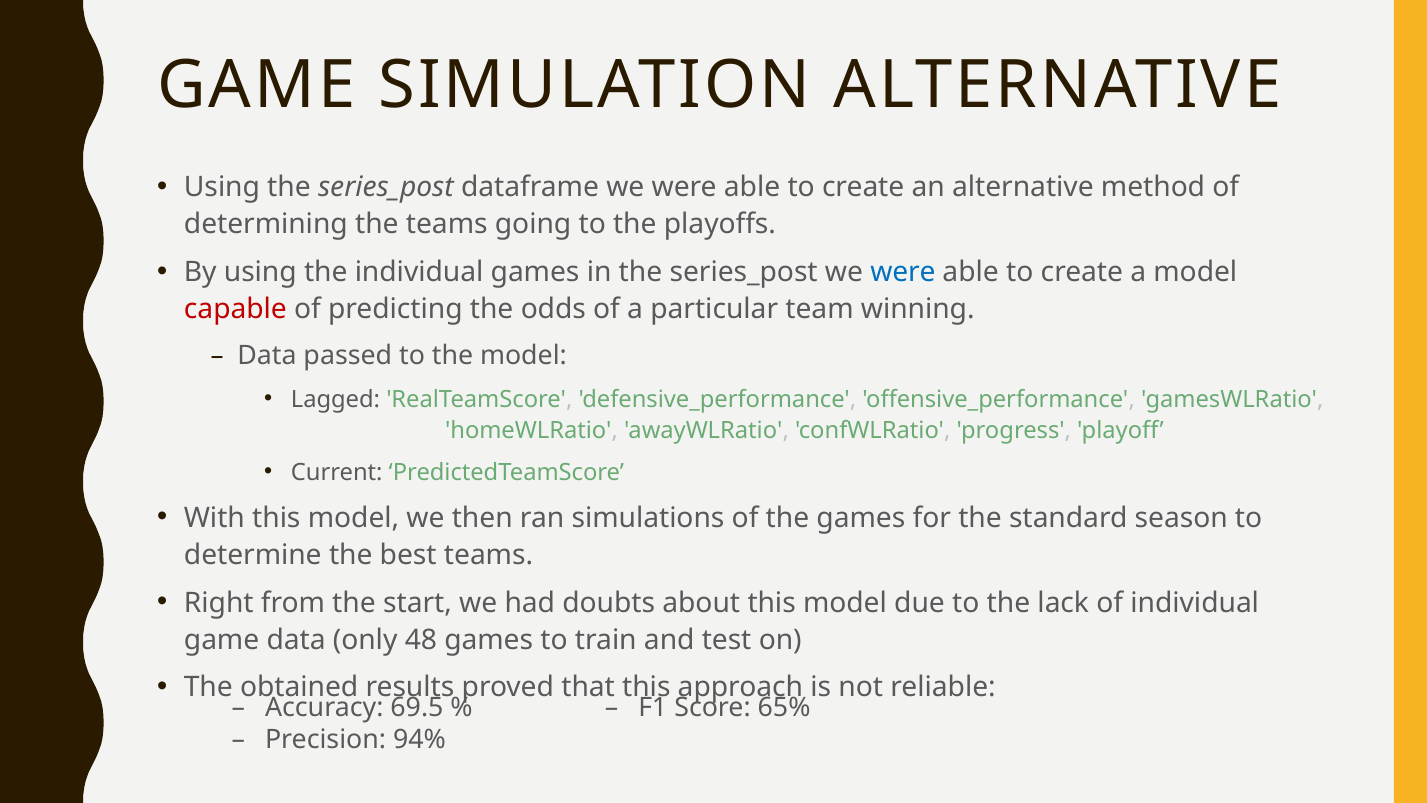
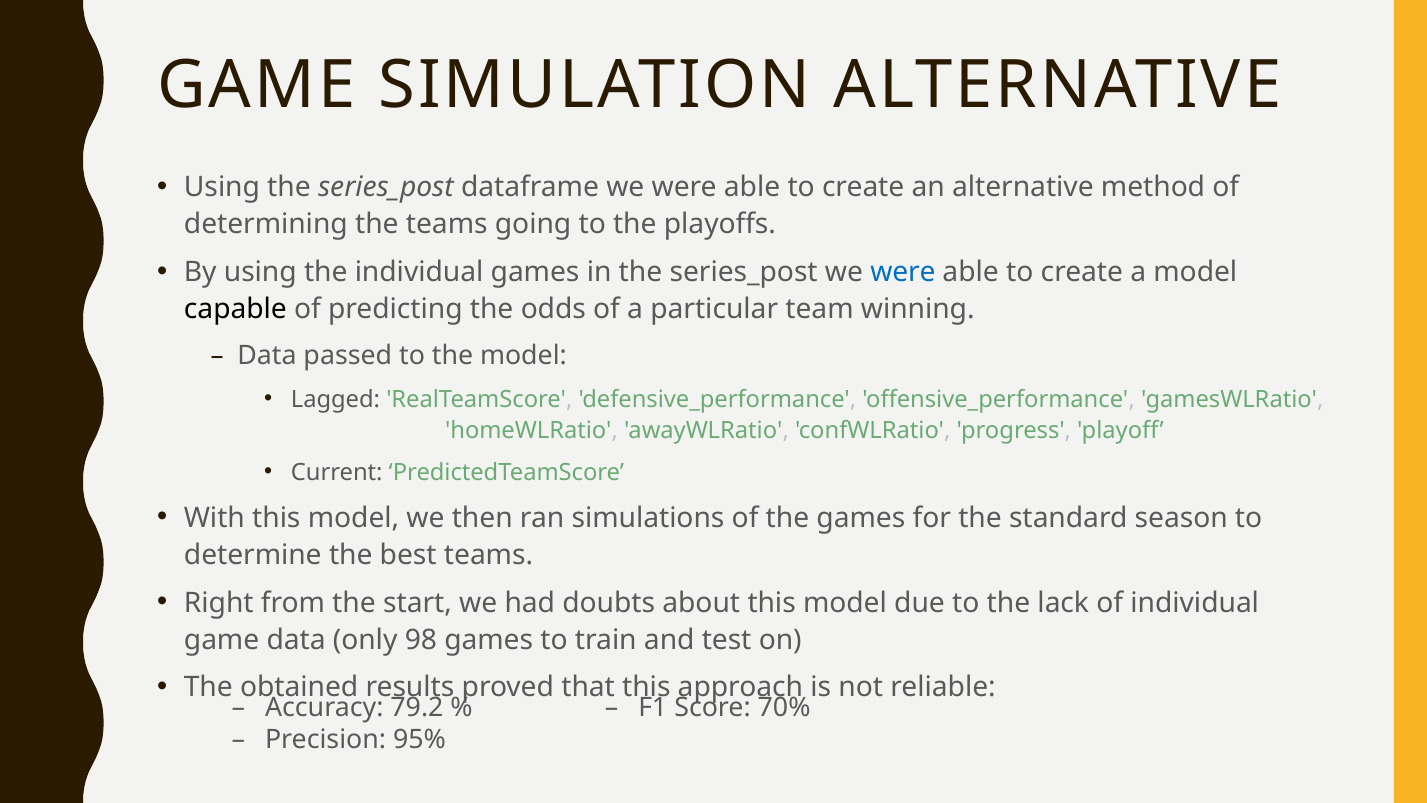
capable colour: red -> black
48: 48 -> 98
69.5: 69.5 -> 79.2
65%: 65% -> 70%
94%: 94% -> 95%
